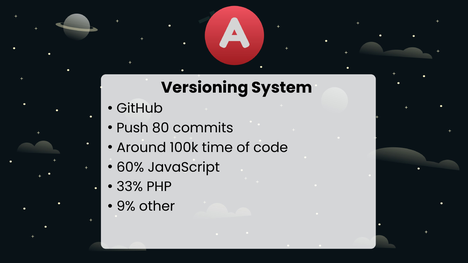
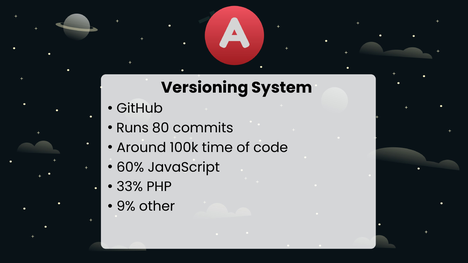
Push: Push -> Runs
